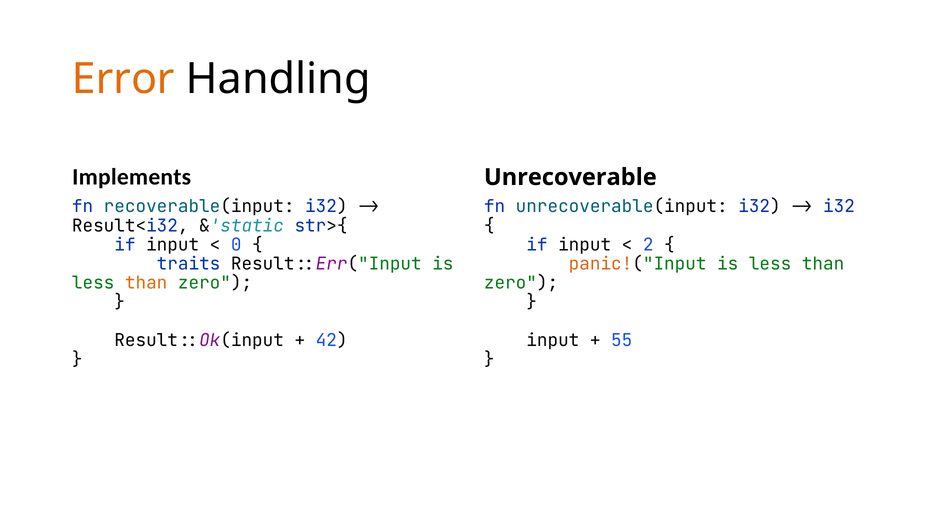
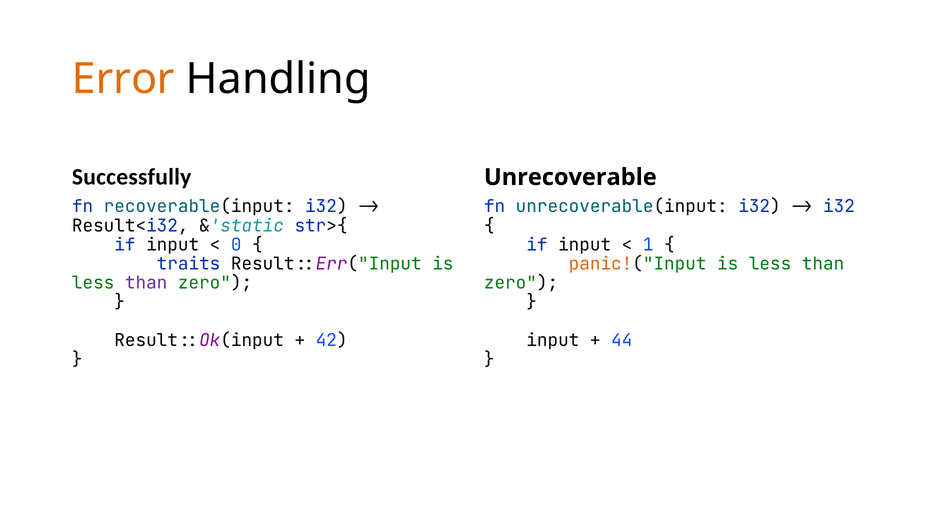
Implements: Implements -> Successfully
2: 2 -> 1
than at (146, 283) colour: orange -> purple
55: 55 -> 44
